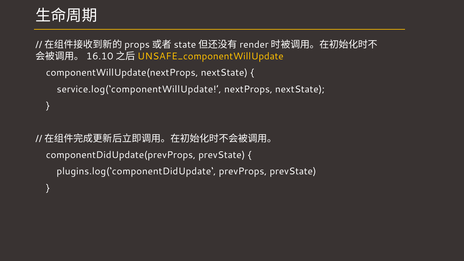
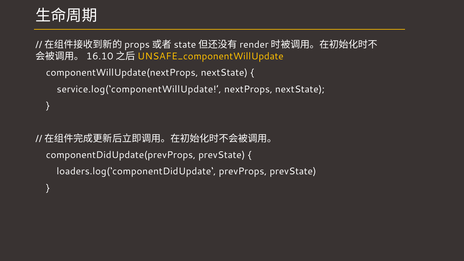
plugins.log(‘componentDidUpdate‘: plugins.log(‘componentDidUpdate‘ -> loaders.log(‘componentDidUpdate‘
